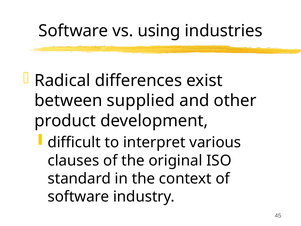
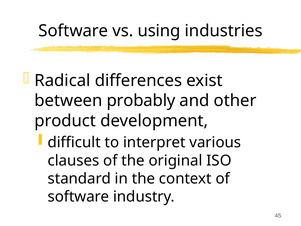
supplied: supplied -> probably
